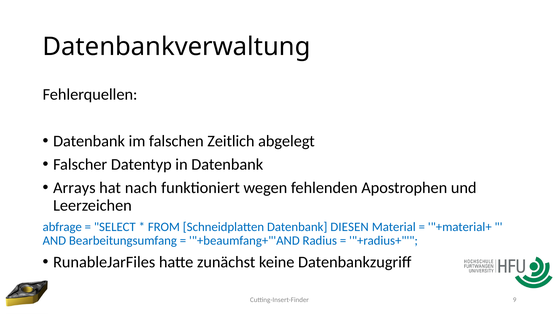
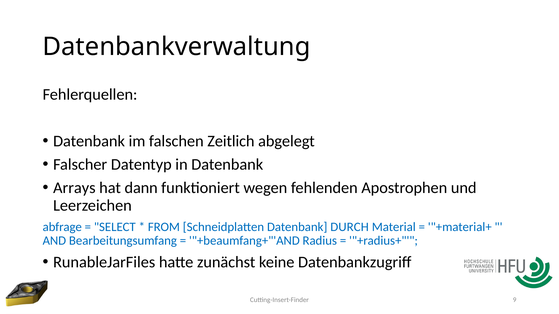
nach: nach -> dann
DIESEN: DIESEN -> DURCH
